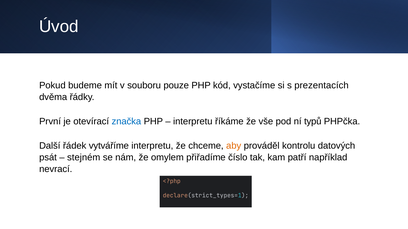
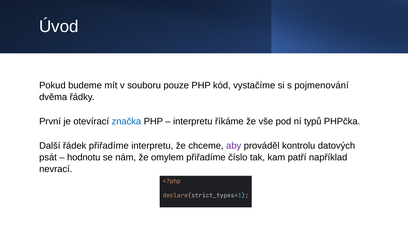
prezentacích: prezentacích -> pojmenování
řádek vytváříme: vytváříme -> přiřadíme
aby colour: orange -> purple
stejném: stejném -> hodnotu
